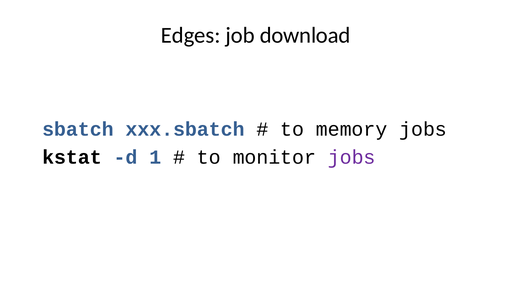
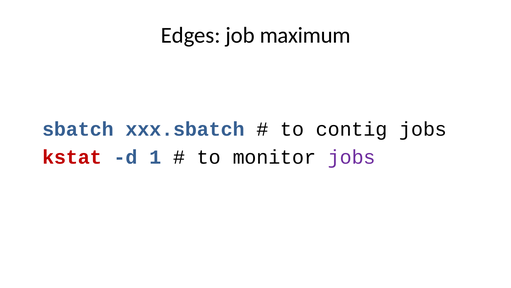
download: download -> maximum
memory: memory -> contig
kstat colour: black -> red
